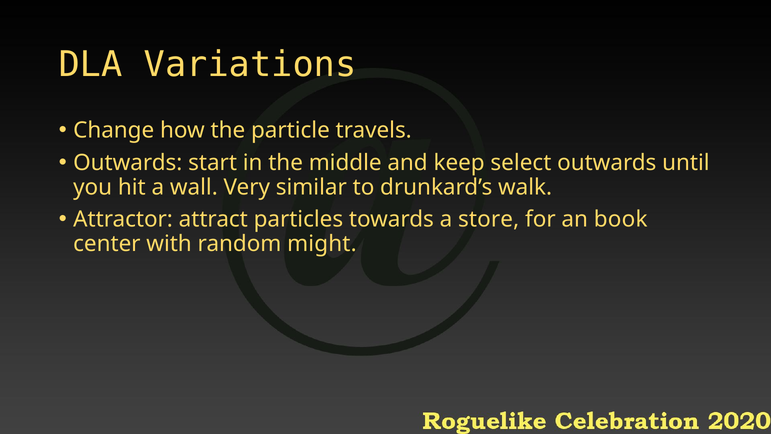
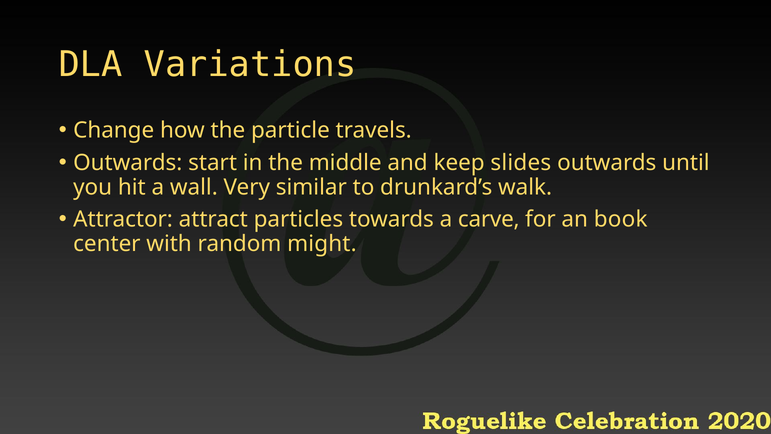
select: select -> slides
store: store -> carve
